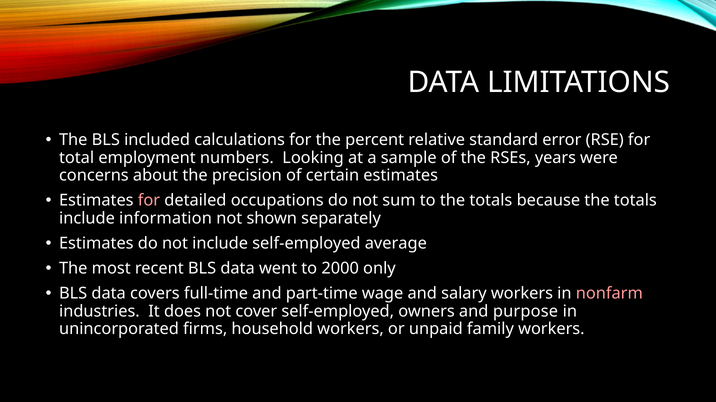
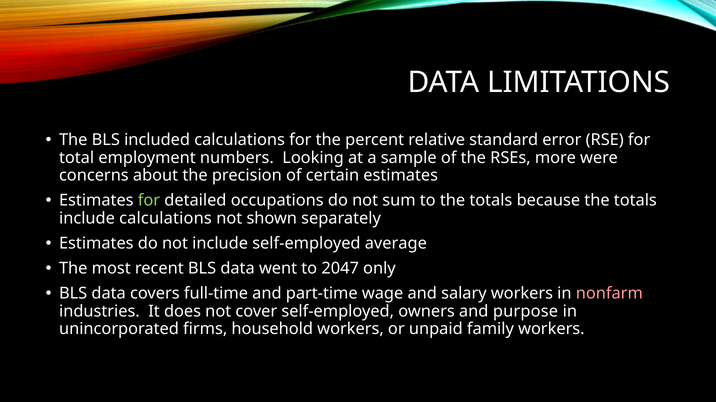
years: years -> more
for at (149, 201) colour: pink -> light green
include information: information -> calculations
2000: 2000 -> 2047
